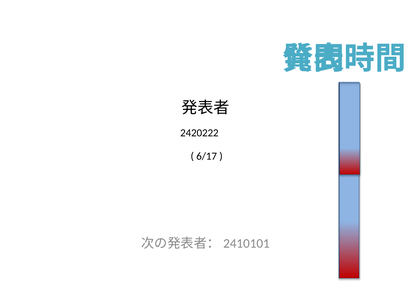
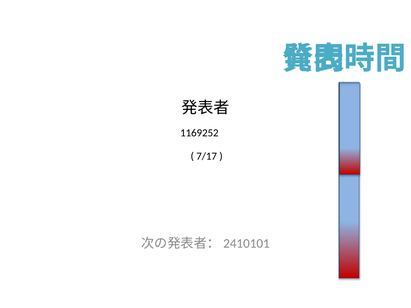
2420222: 2420222 -> 1169252
6/17: 6/17 -> 7/17
